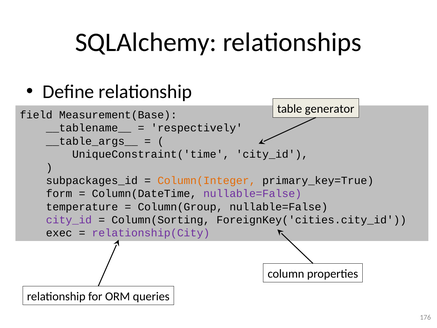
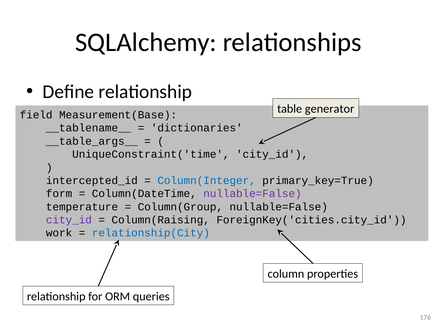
respectively: respectively -> dictionaries
subpackages_id: subpackages_id -> intercepted_id
Column(Integer colour: orange -> blue
Column(Sorting: Column(Sorting -> Column(Raising
exec: exec -> work
relationship(City colour: purple -> blue
